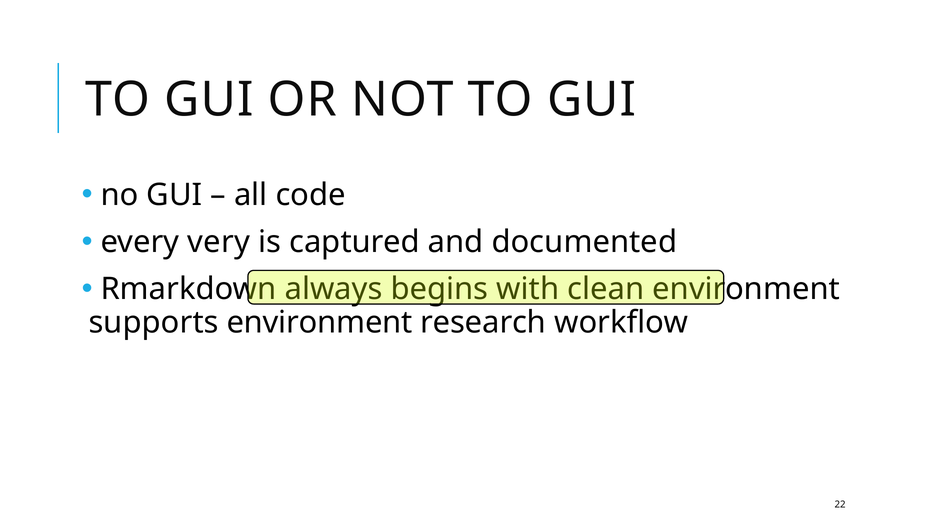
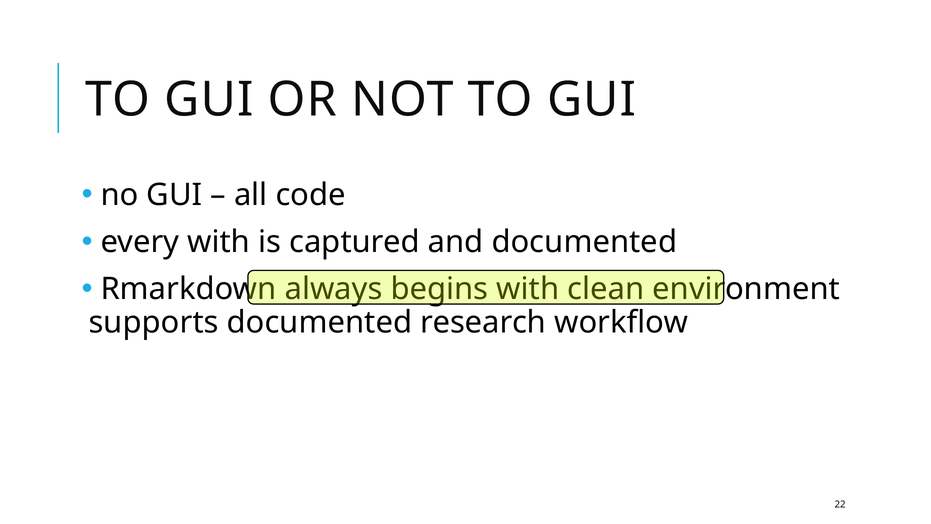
every very: very -> with
supports environment: environment -> documented
